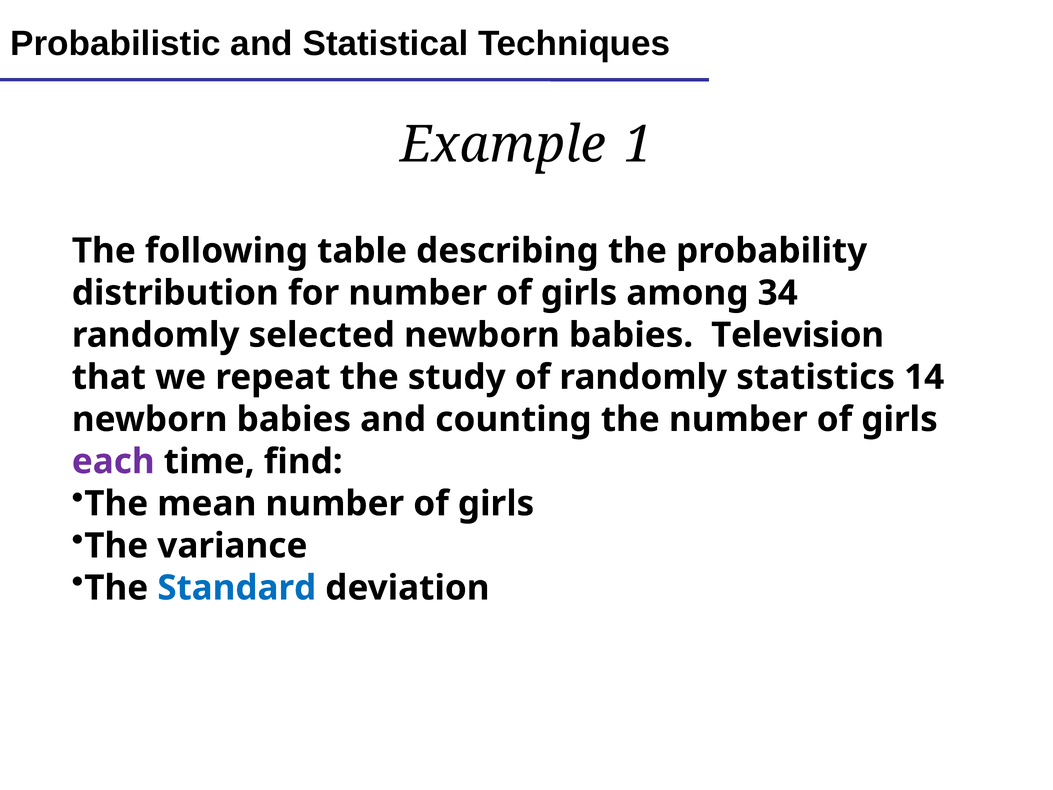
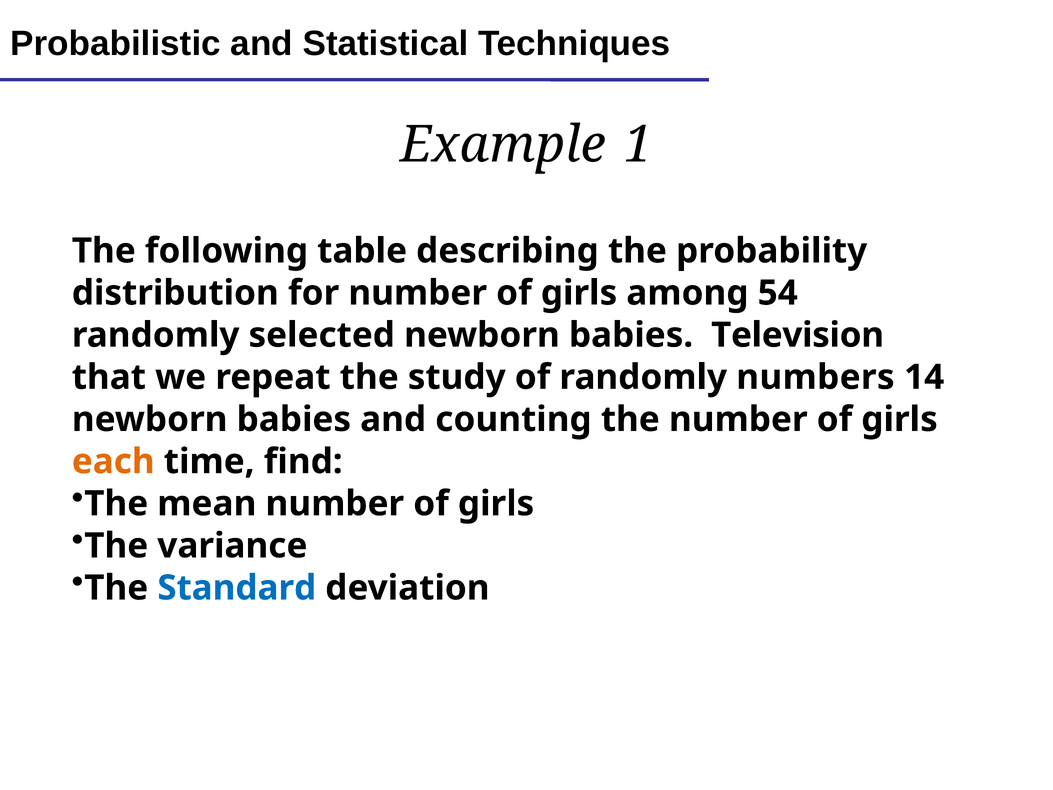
34: 34 -> 54
statistics: statistics -> numbers
each colour: purple -> orange
